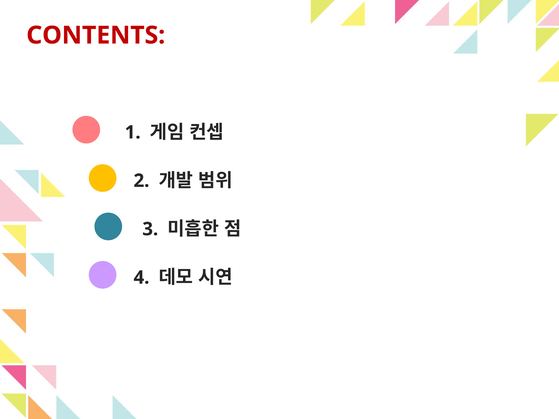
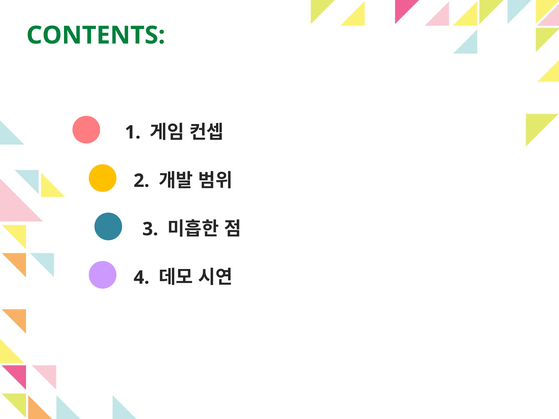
CONTENTS colour: red -> green
